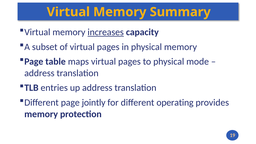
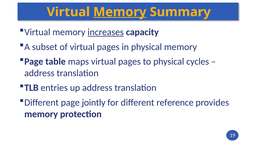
Memory at (120, 12) underline: none -> present
mode: mode -> cycles
operating: operating -> reference
